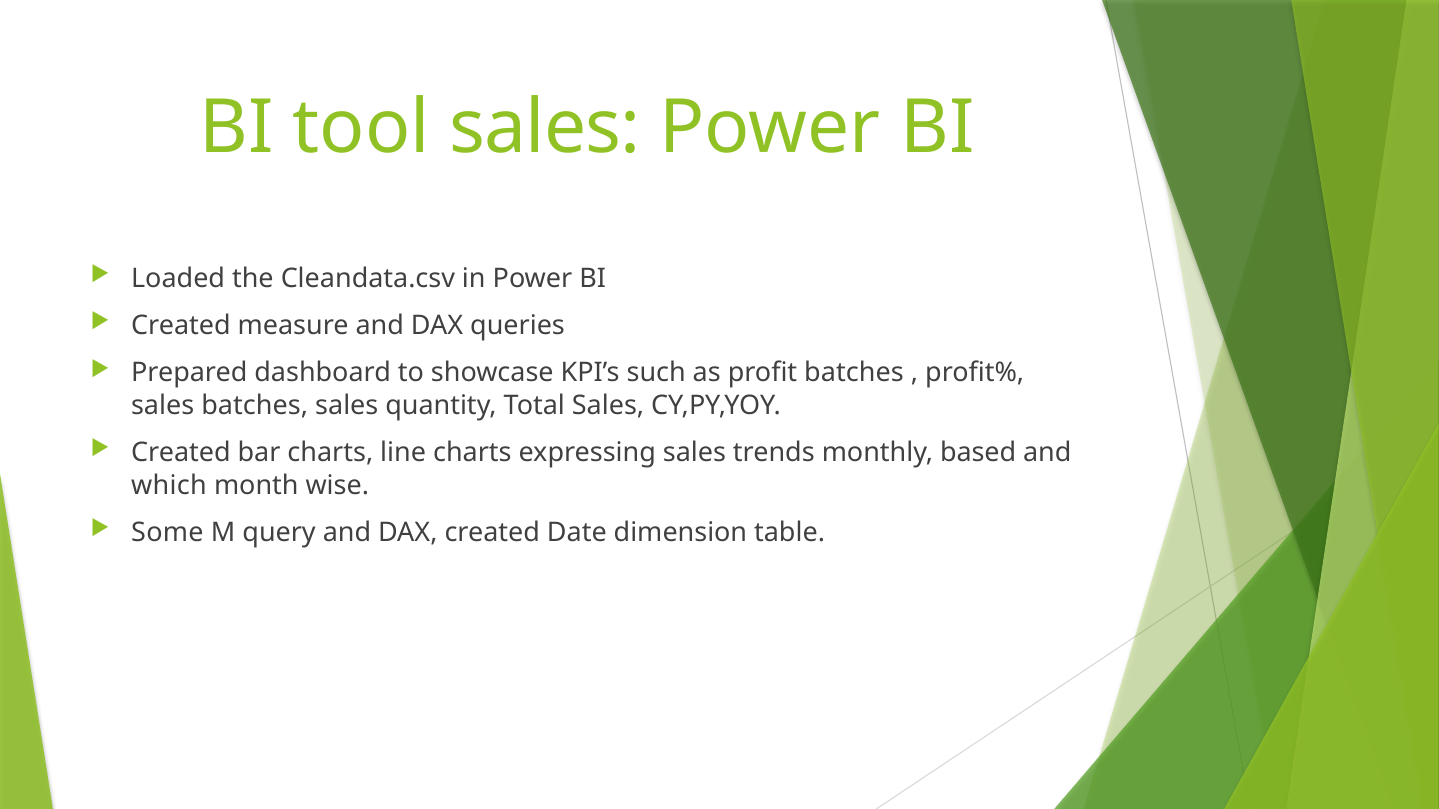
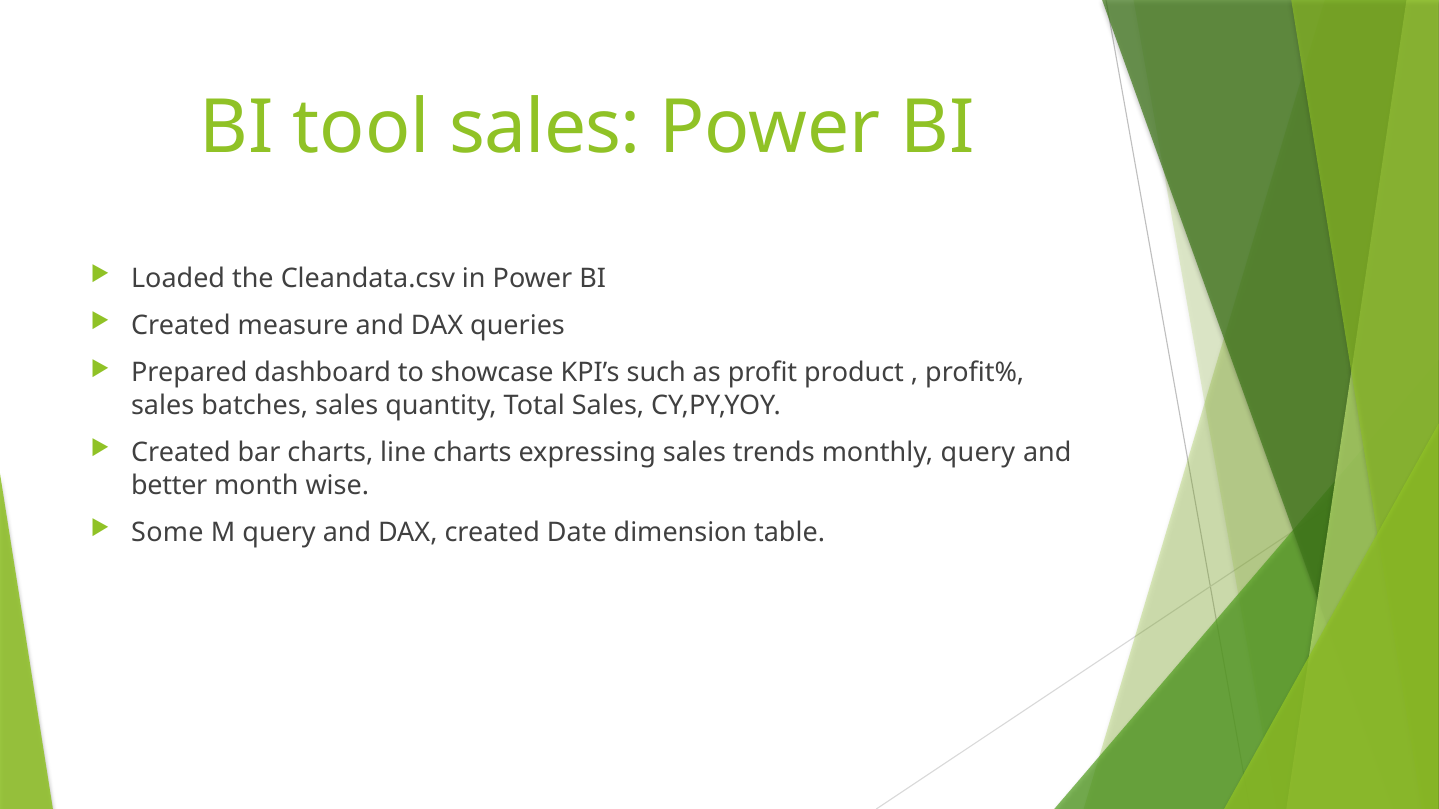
profit batches: batches -> product
monthly based: based -> query
which: which -> better
